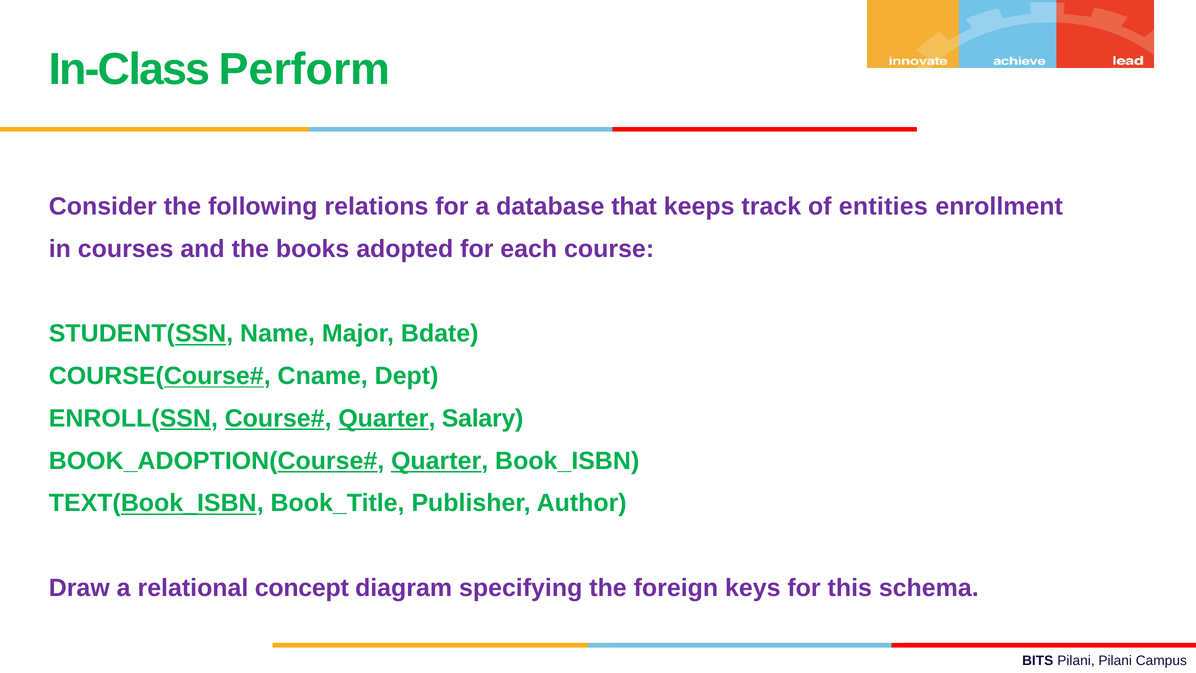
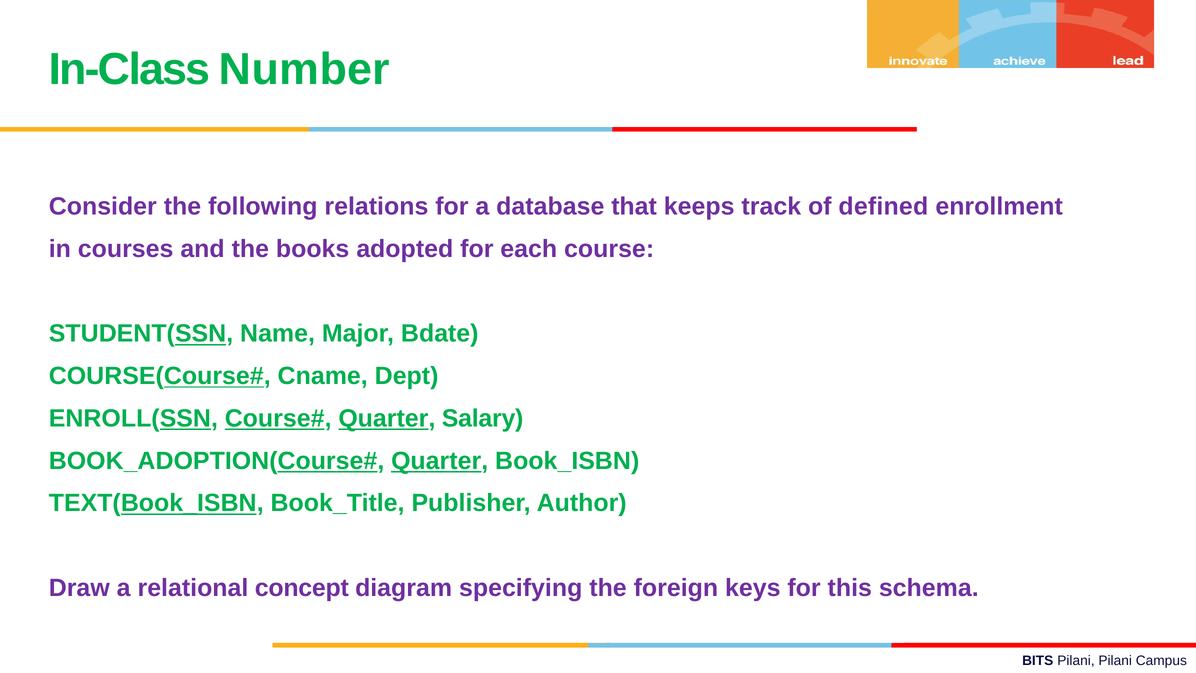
Perform: Perform -> Number
entities: entities -> defined
